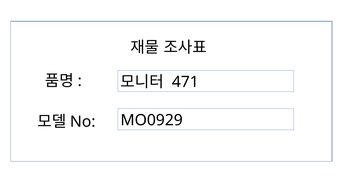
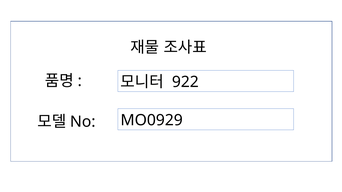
471: 471 -> 922
